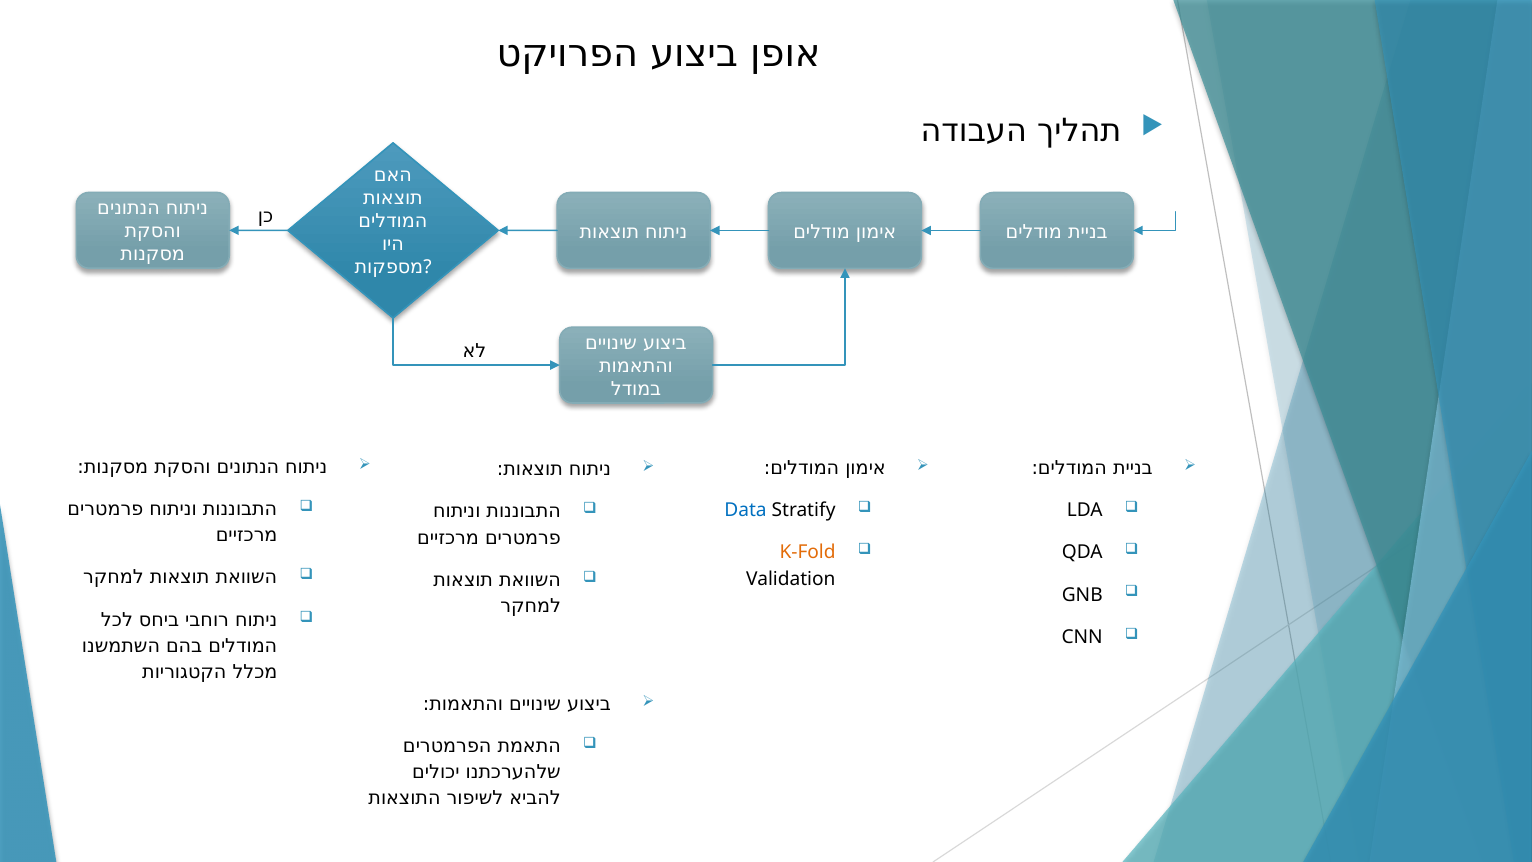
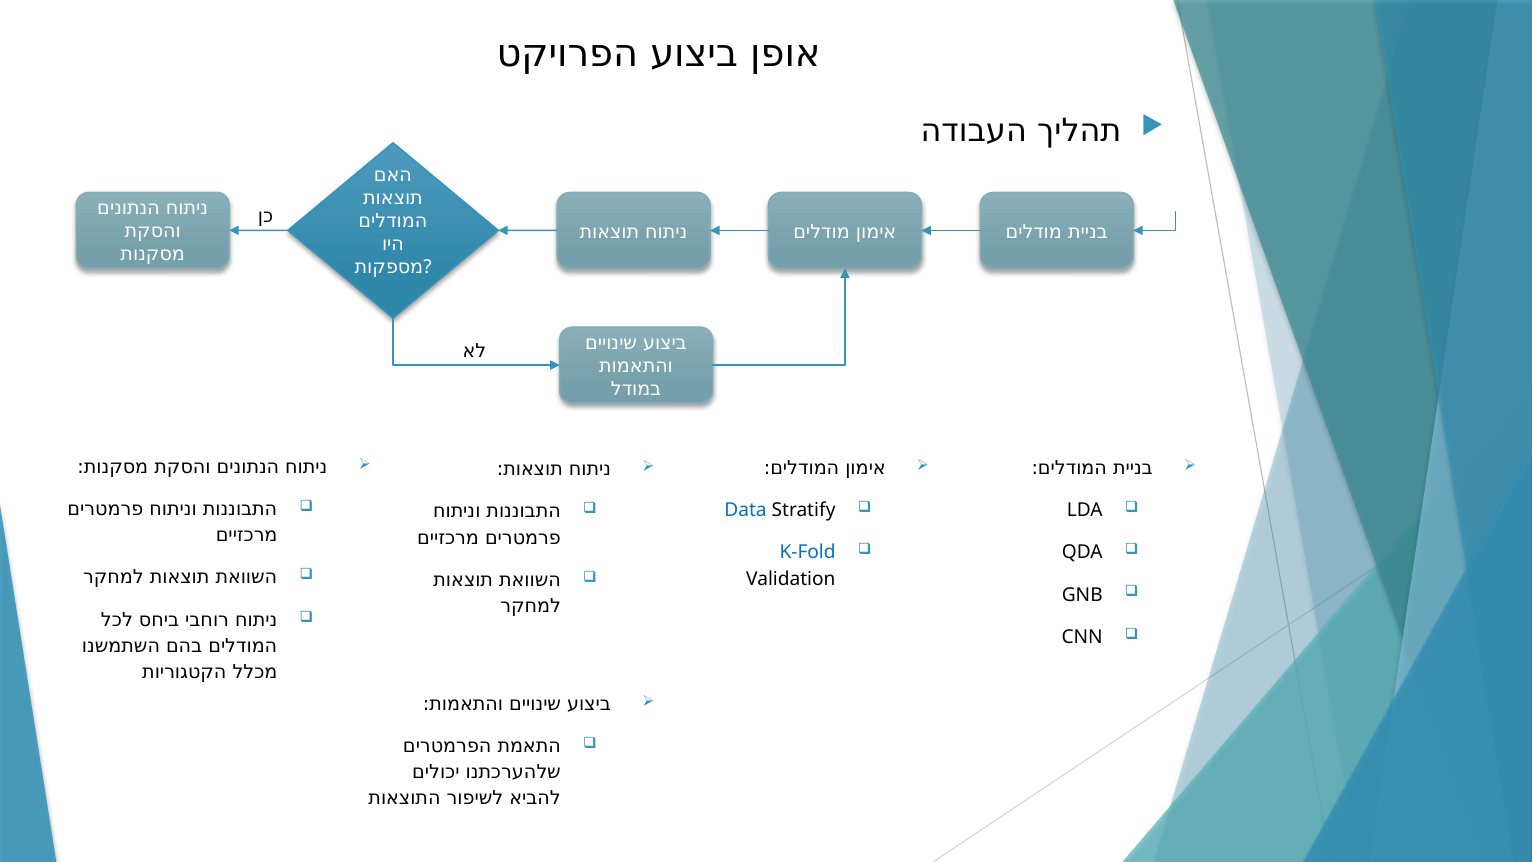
K-Fold colour: orange -> blue
